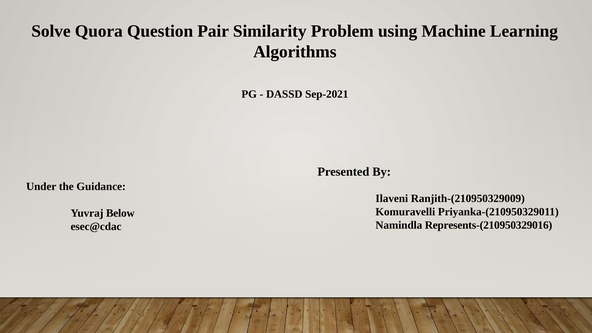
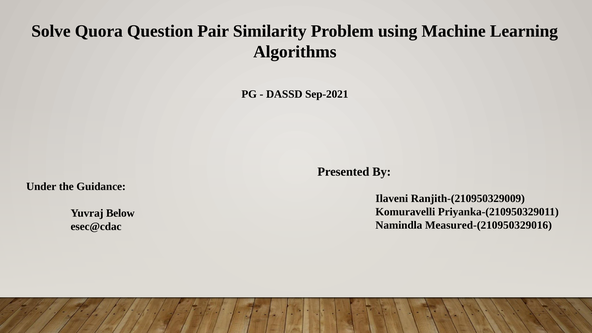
Represents-(210950329016: Represents-(210950329016 -> Measured-(210950329016
